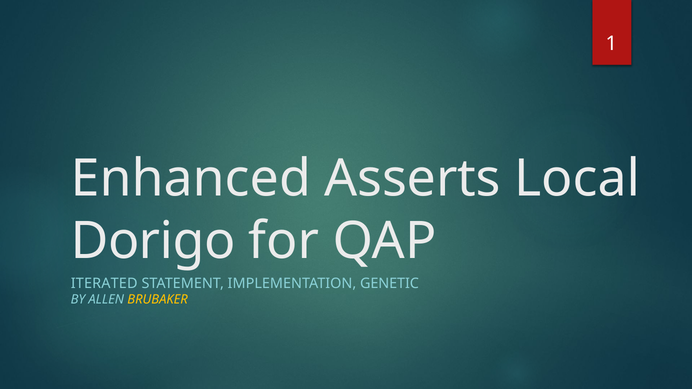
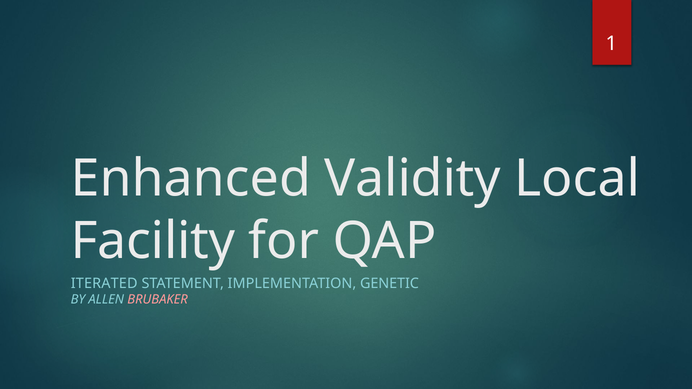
Asserts: Asserts -> Validity
Dorigo: Dorigo -> Facility
BRUBAKER colour: yellow -> pink
